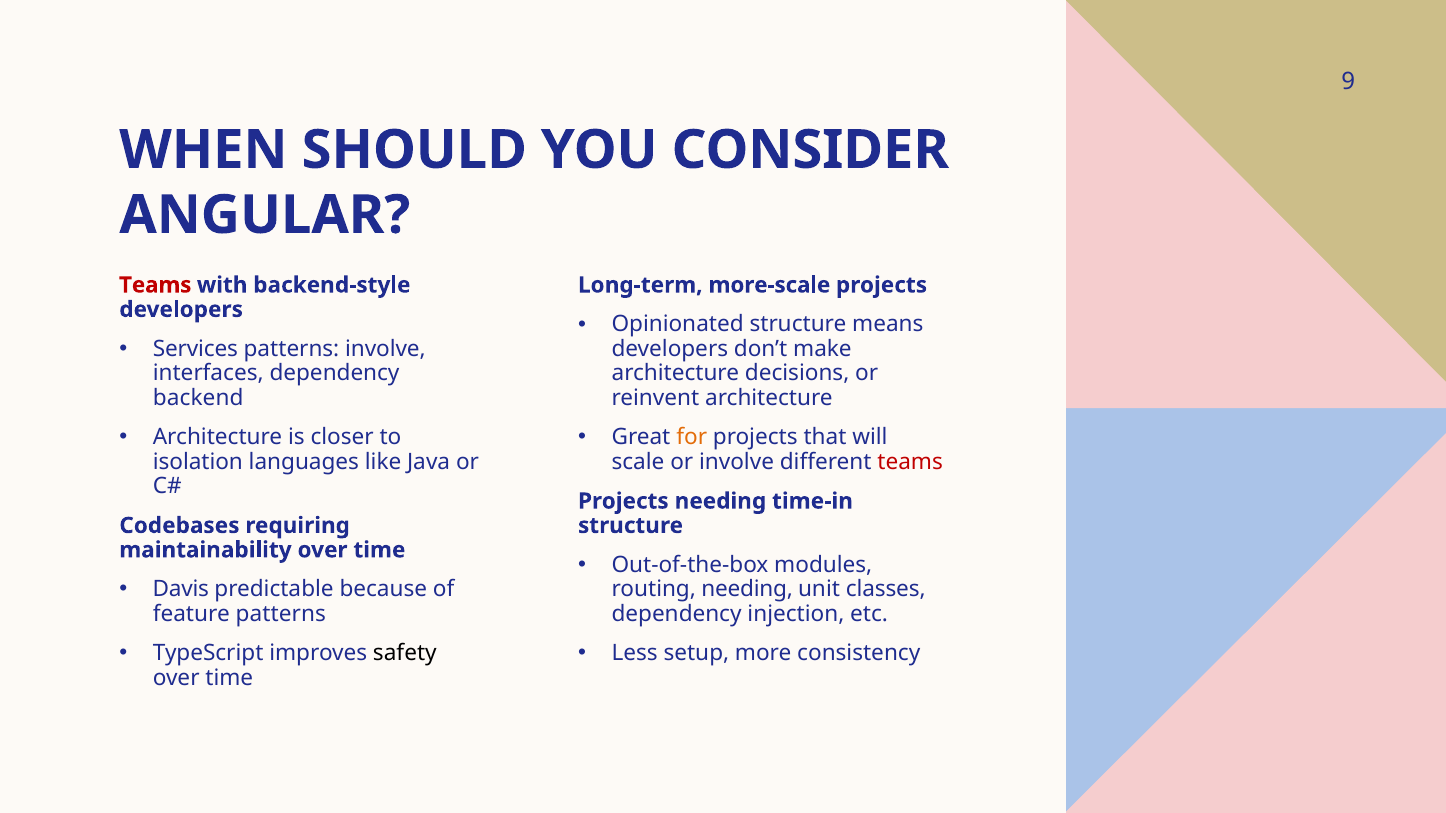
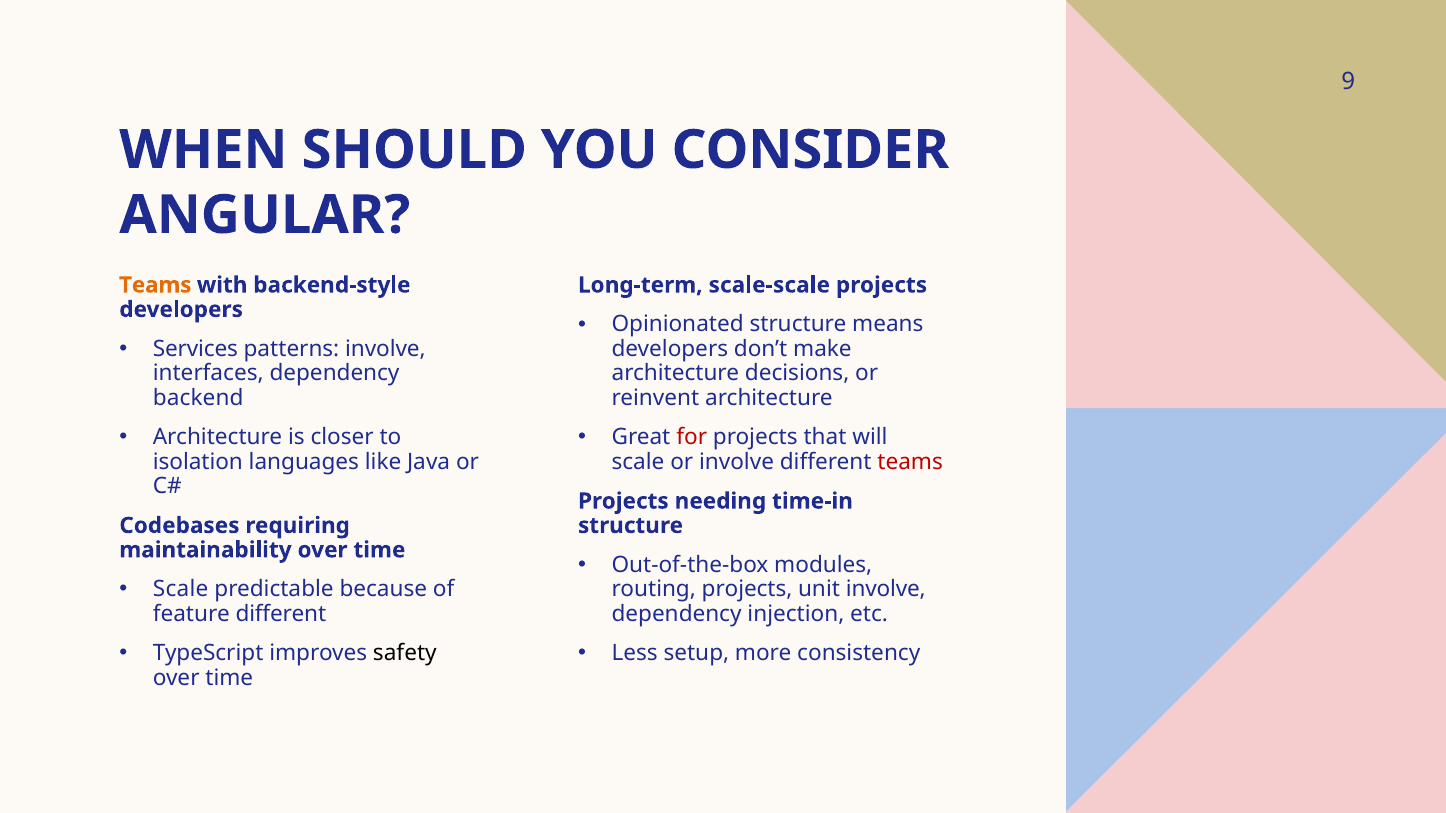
Teams at (155, 285) colour: red -> orange
more-scale: more-scale -> scale-scale
for colour: orange -> red
Davis at (181, 590): Davis -> Scale
routing needing: needing -> projects
unit classes: classes -> involve
feature patterns: patterns -> different
